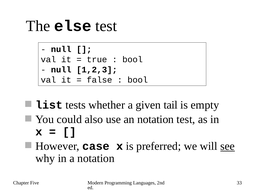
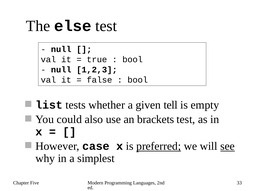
tail: tail -> tell
an notation: notation -> brackets
preferred underline: none -> present
a notation: notation -> simplest
